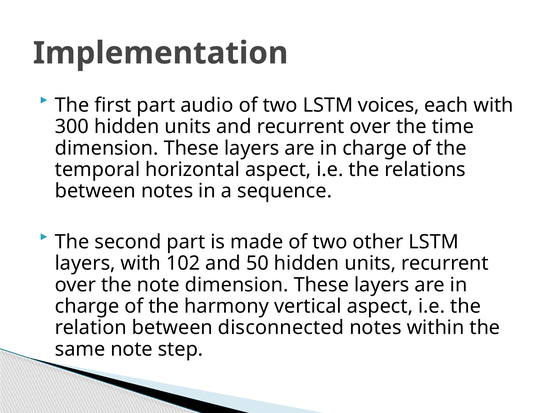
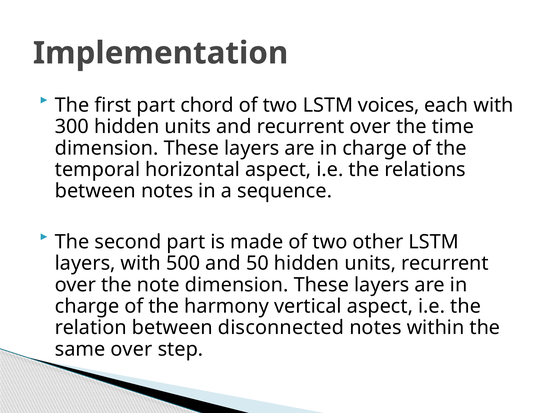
audio: audio -> chord
102: 102 -> 500
same note: note -> over
